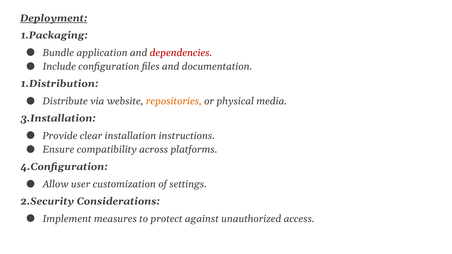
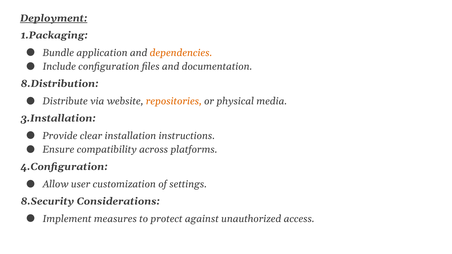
dependencies colour: red -> orange
1.Distribution: 1.Distribution -> 8.Distribution
2.Security: 2.Security -> 8.Security
